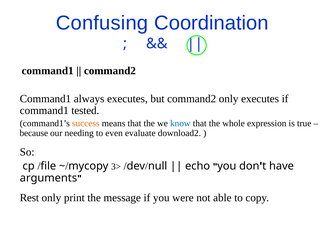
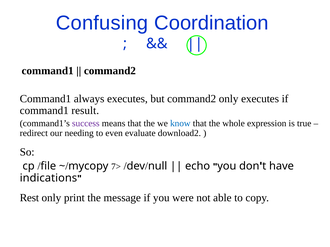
tested: tested -> result
success colour: orange -> purple
because: because -> redirect
3>: 3> -> 7>
arguments: arguments -> indications
